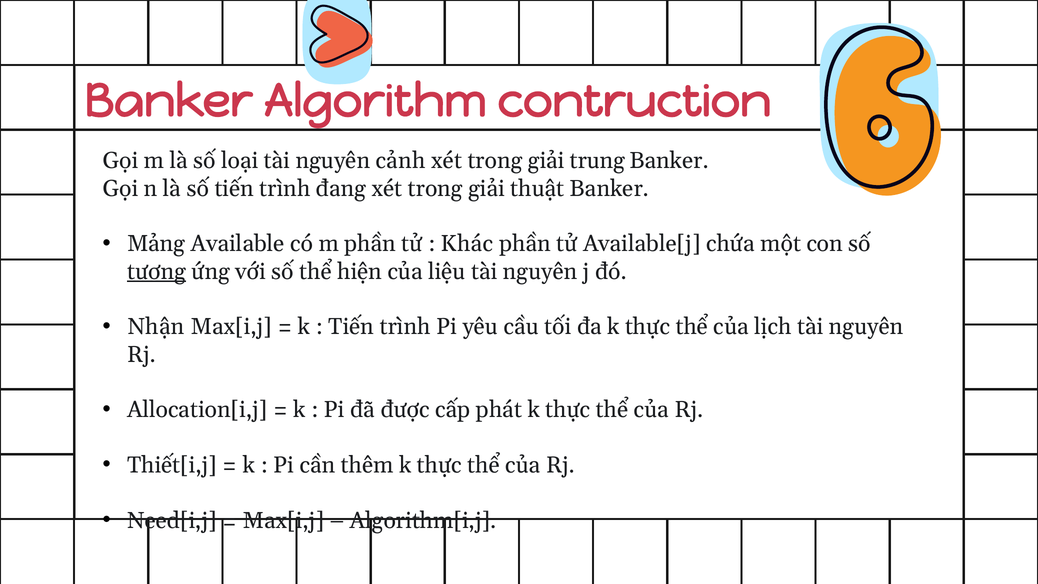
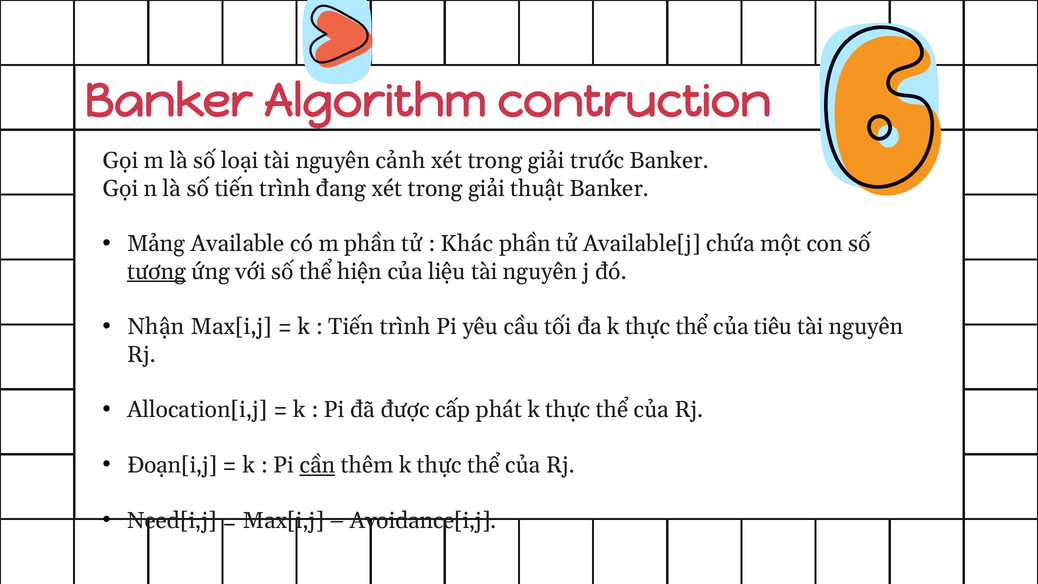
trung: trung -> trước
lịch: lịch -> tiêu
Thiết[i,j: Thiết[i,j -> Đoạn[i,j
cần underline: none -> present
Algorithm[i,j: Algorithm[i,j -> Avoidance[i,j
